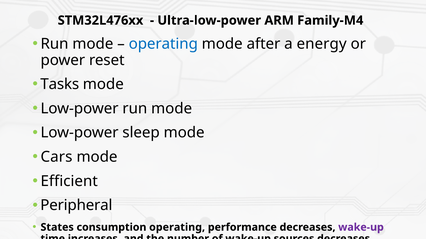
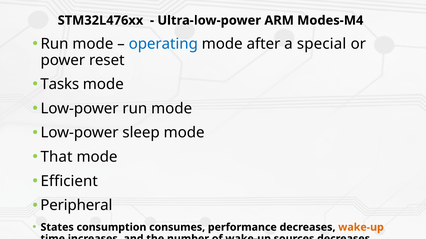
Family-M4: Family-M4 -> Modes-M4
energy: energy -> special
Cars: Cars -> That
consumption operating: operating -> consumes
wake-up at (361, 228) colour: purple -> orange
